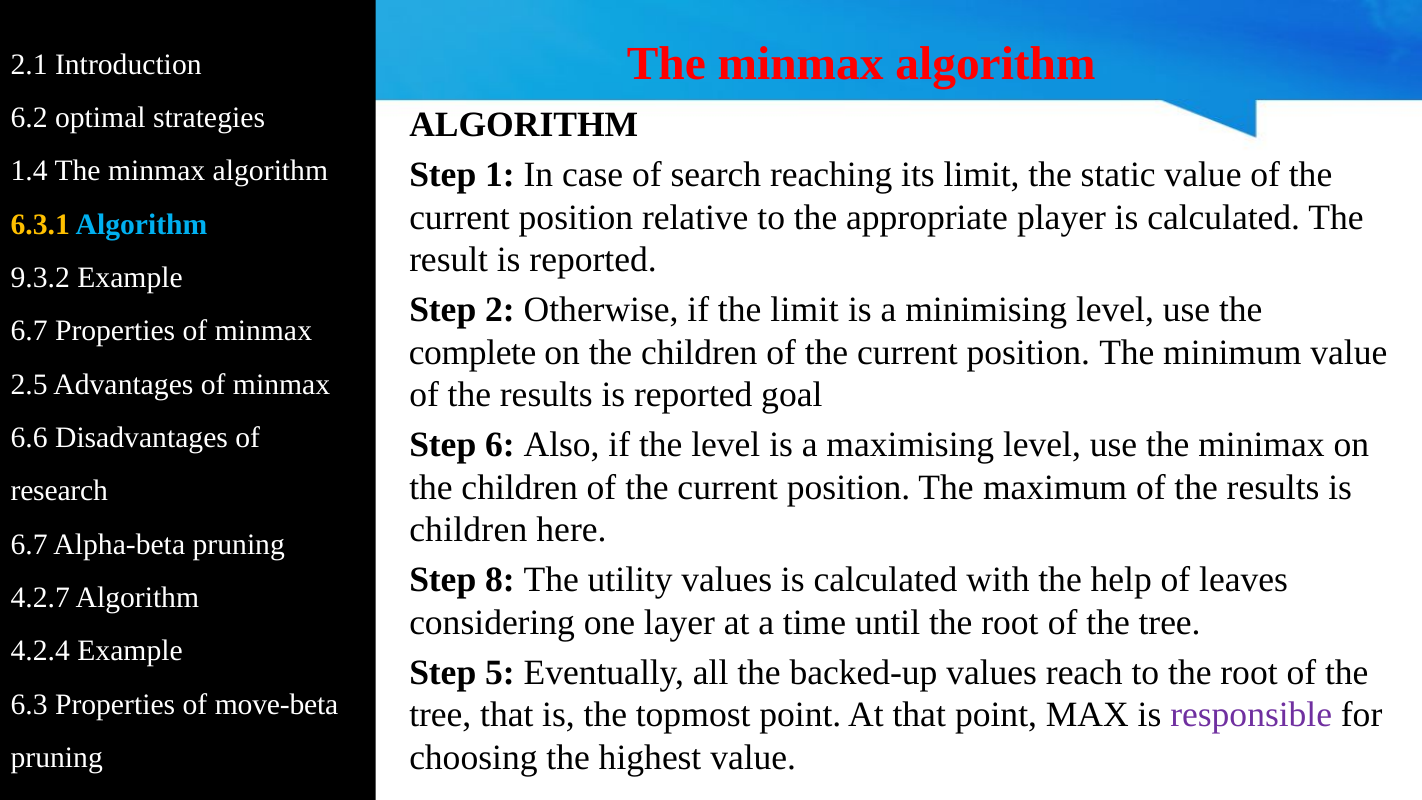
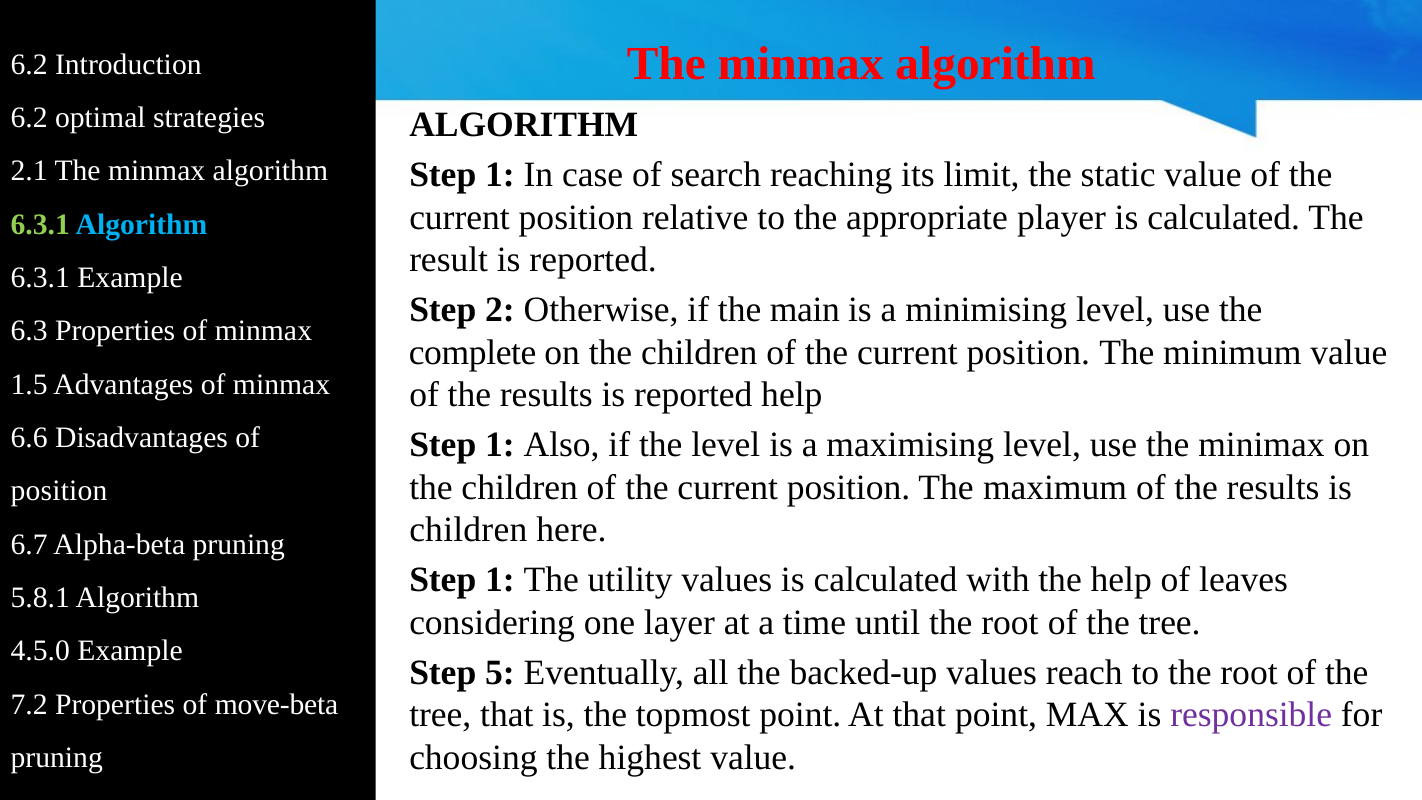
2.1 at (29, 64): 2.1 -> 6.2
1.4: 1.4 -> 2.1
6.3.1 at (40, 224) colour: yellow -> light green
9.3.2 at (40, 278): 9.3.2 -> 6.3.1
the limit: limit -> main
6.7 at (29, 331): 6.7 -> 6.3
2.5: 2.5 -> 1.5
reported goal: goal -> help
6 at (500, 445): 6 -> 1
research at (59, 491): research -> position
8 at (500, 580): 8 -> 1
4.2.7: 4.2.7 -> 5.8.1
4.2.4: 4.2.4 -> 4.5.0
6.3: 6.3 -> 7.2
